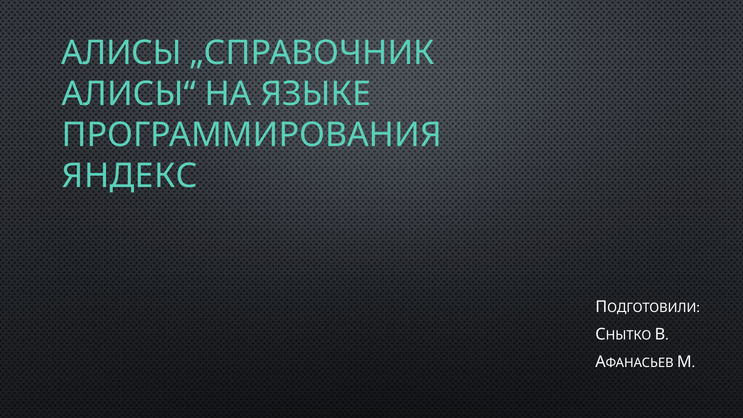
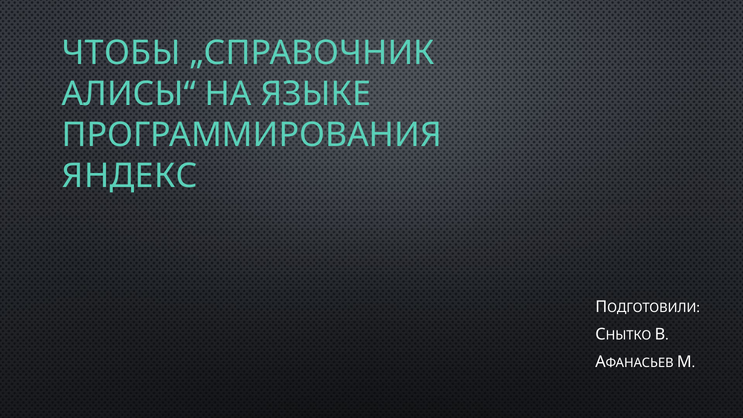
АЛИСЫ: АЛИСЫ -> ЧТОБЫ
